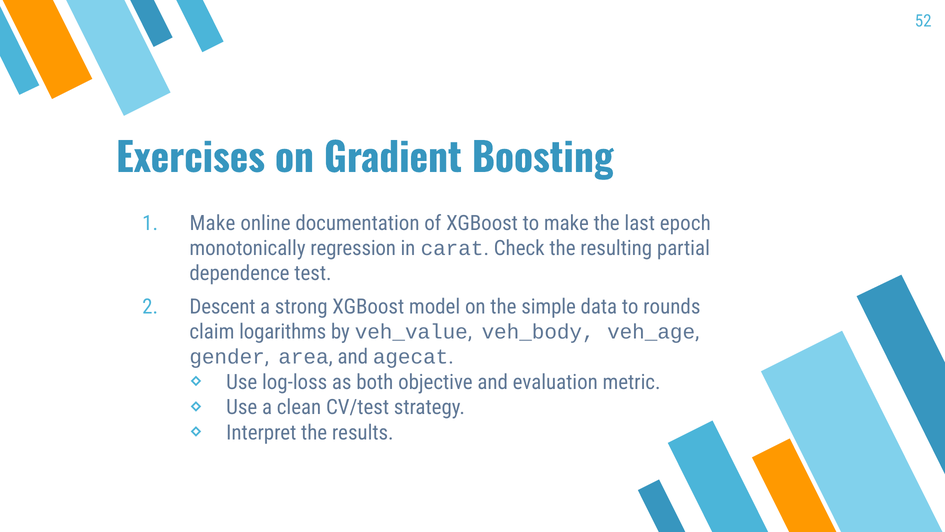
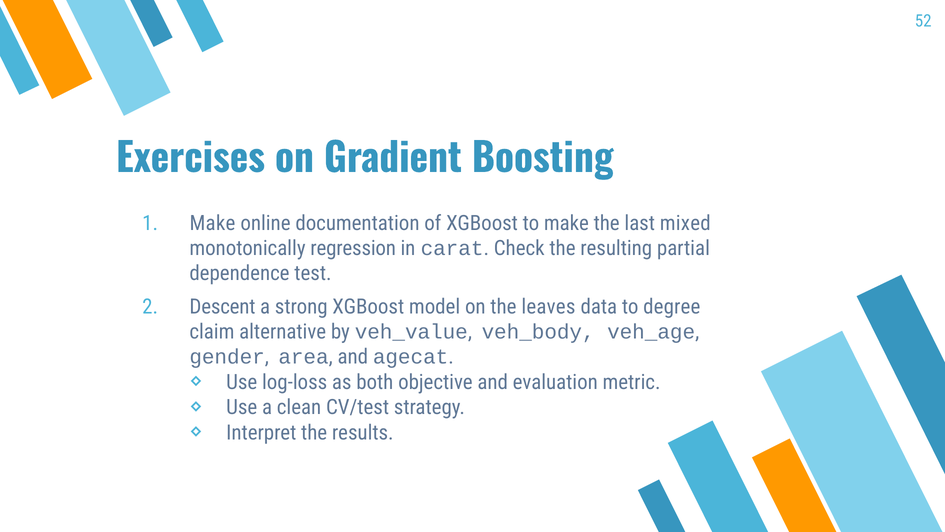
epoch: epoch -> mixed
simple: simple -> leaves
rounds: rounds -> degree
logarithms: logarithms -> alternative
